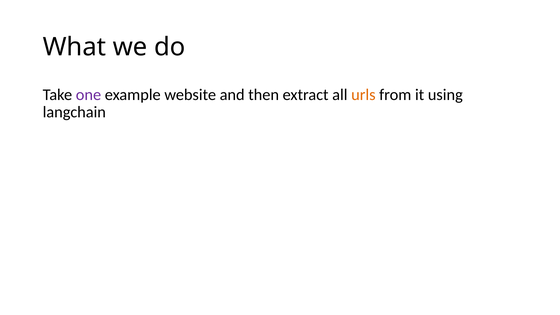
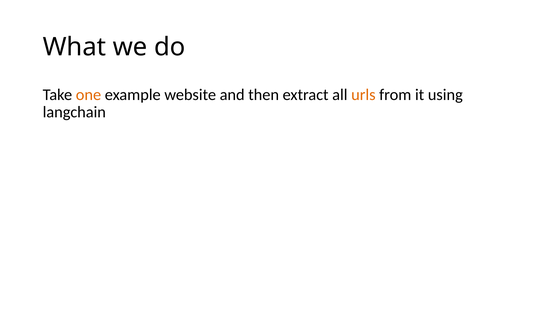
one colour: purple -> orange
